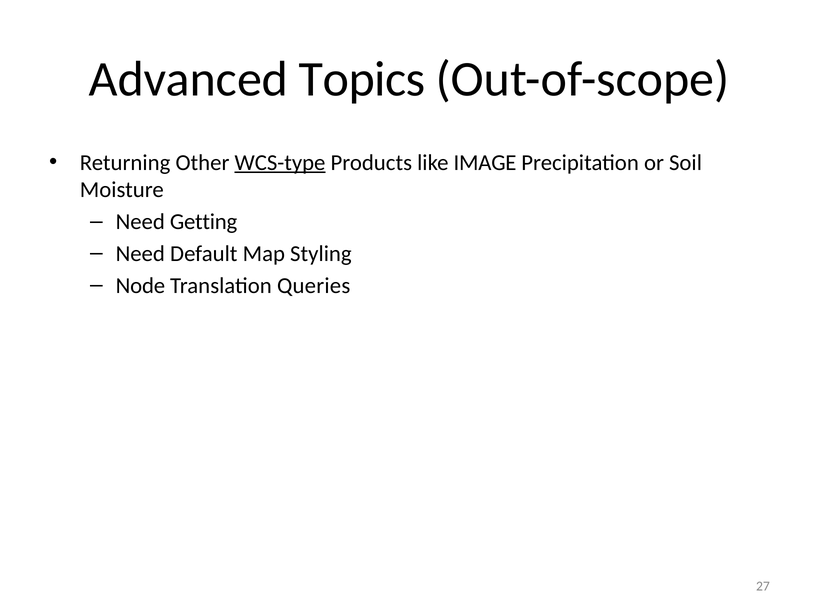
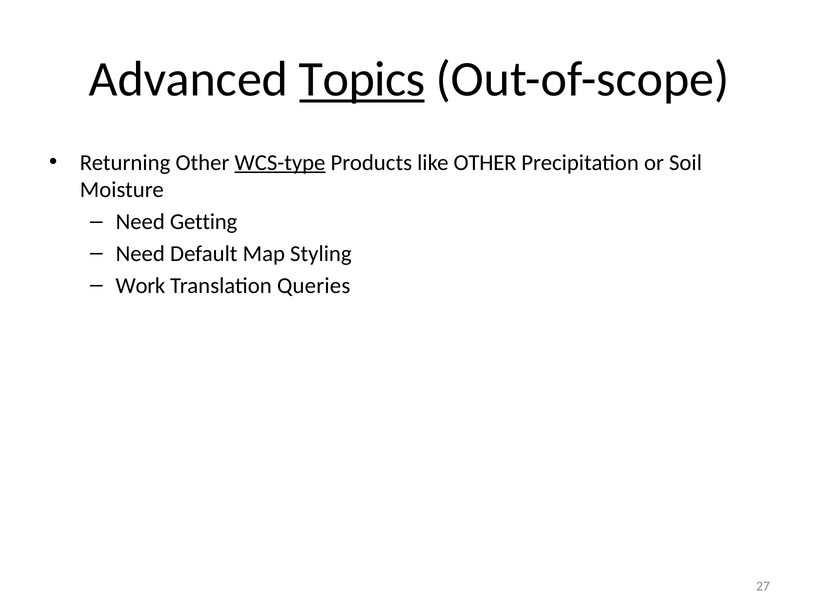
Topics underline: none -> present
like IMAGE: IMAGE -> OTHER
Node: Node -> Work
